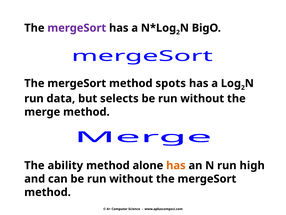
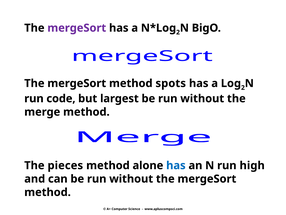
data: data -> code
selects: selects -> largest
ability: ability -> pieces
has at (176, 165) colour: orange -> blue
